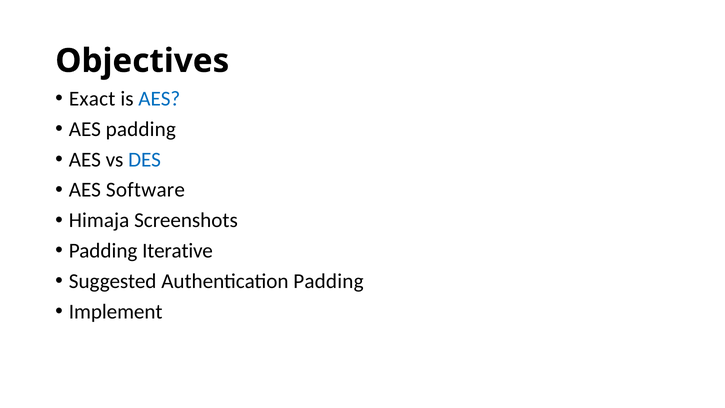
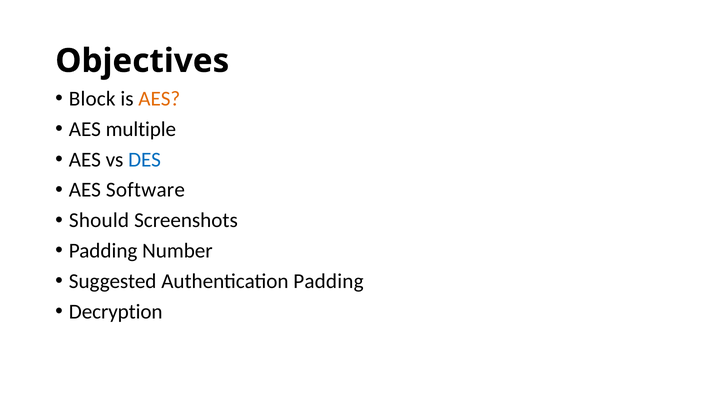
Exact: Exact -> Block
AES at (159, 99) colour: blue -> orange
AES padding: padding -> multiple
Himaja: Himaja -> Should
Iterative: Iterative -> Number
Implement: Implement -> Decryption
